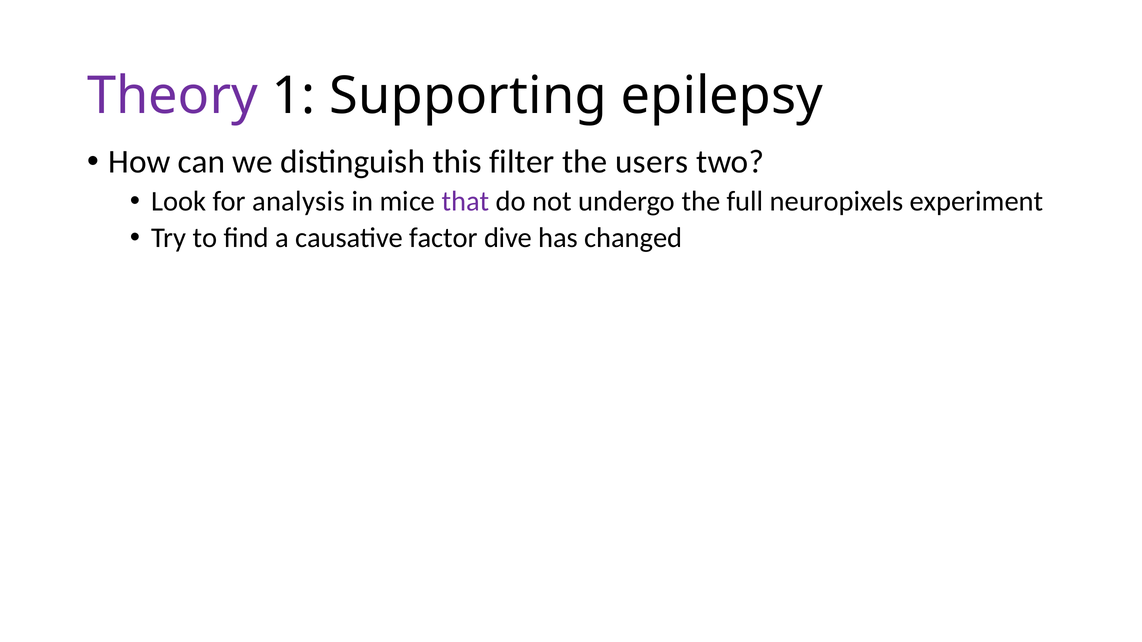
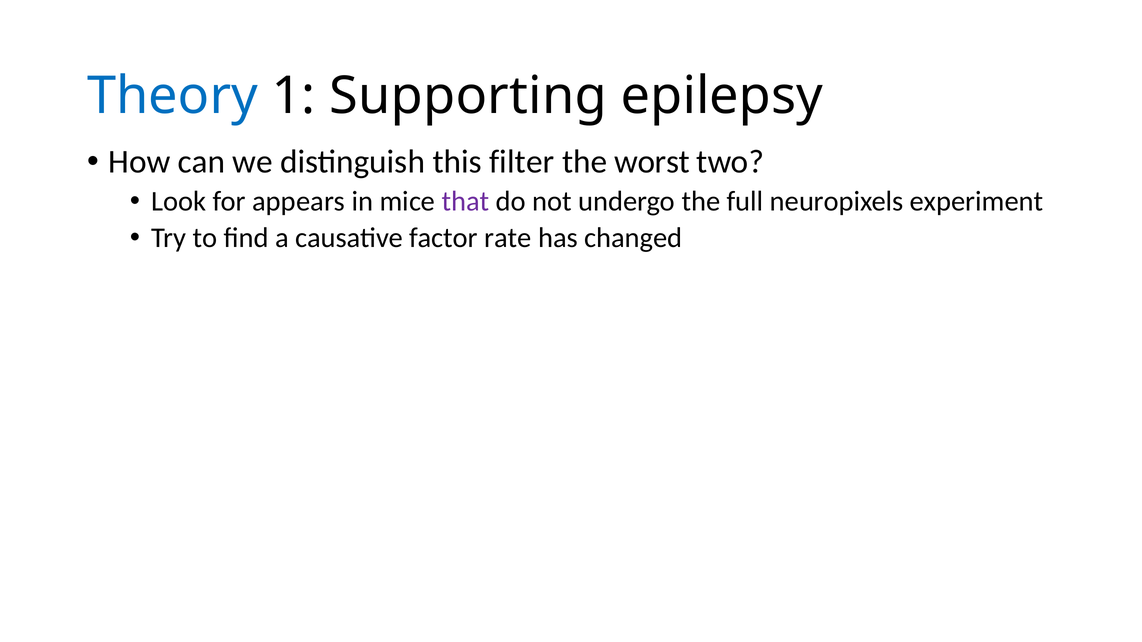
Theory colour: purple -> blue
users: users -> worst
analysis: analysis -> appears
dive: dive -> rate
